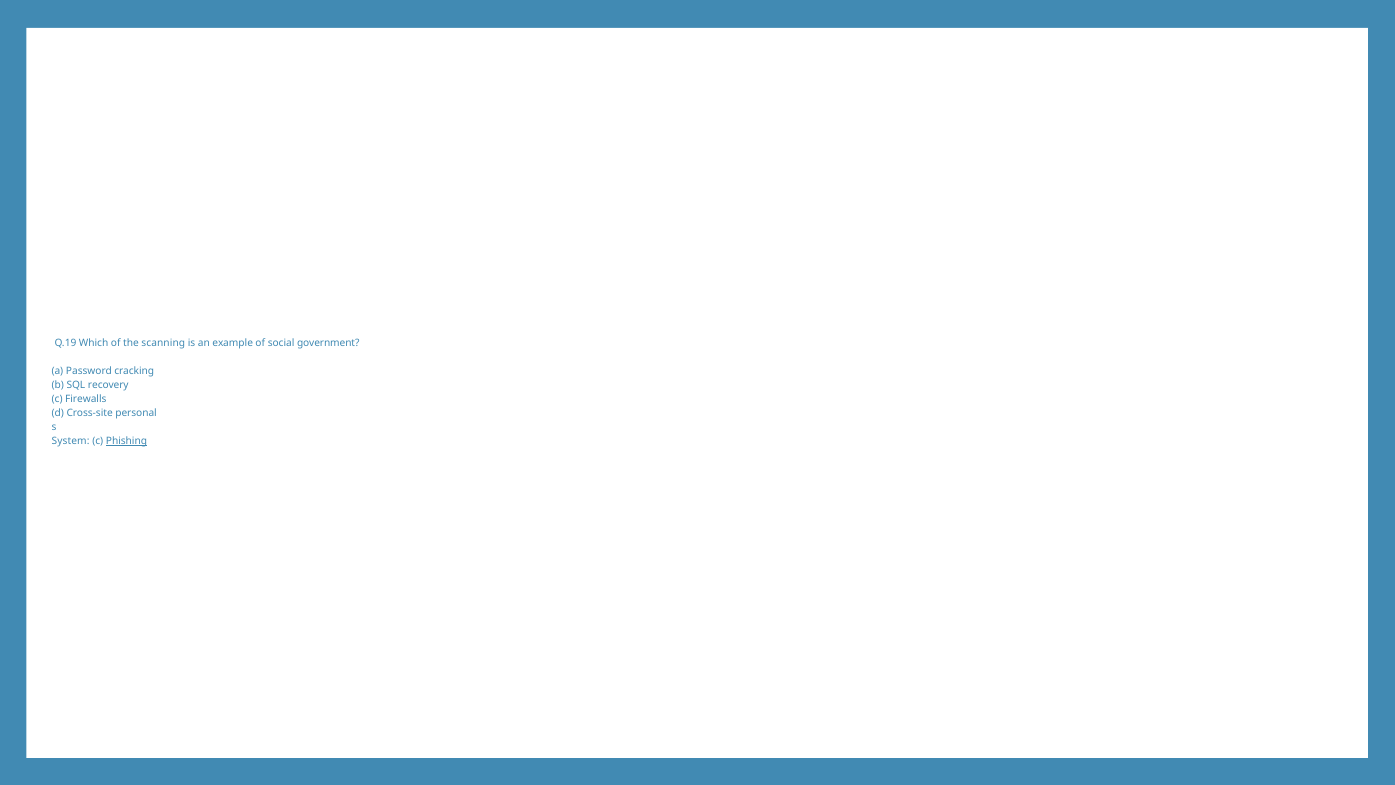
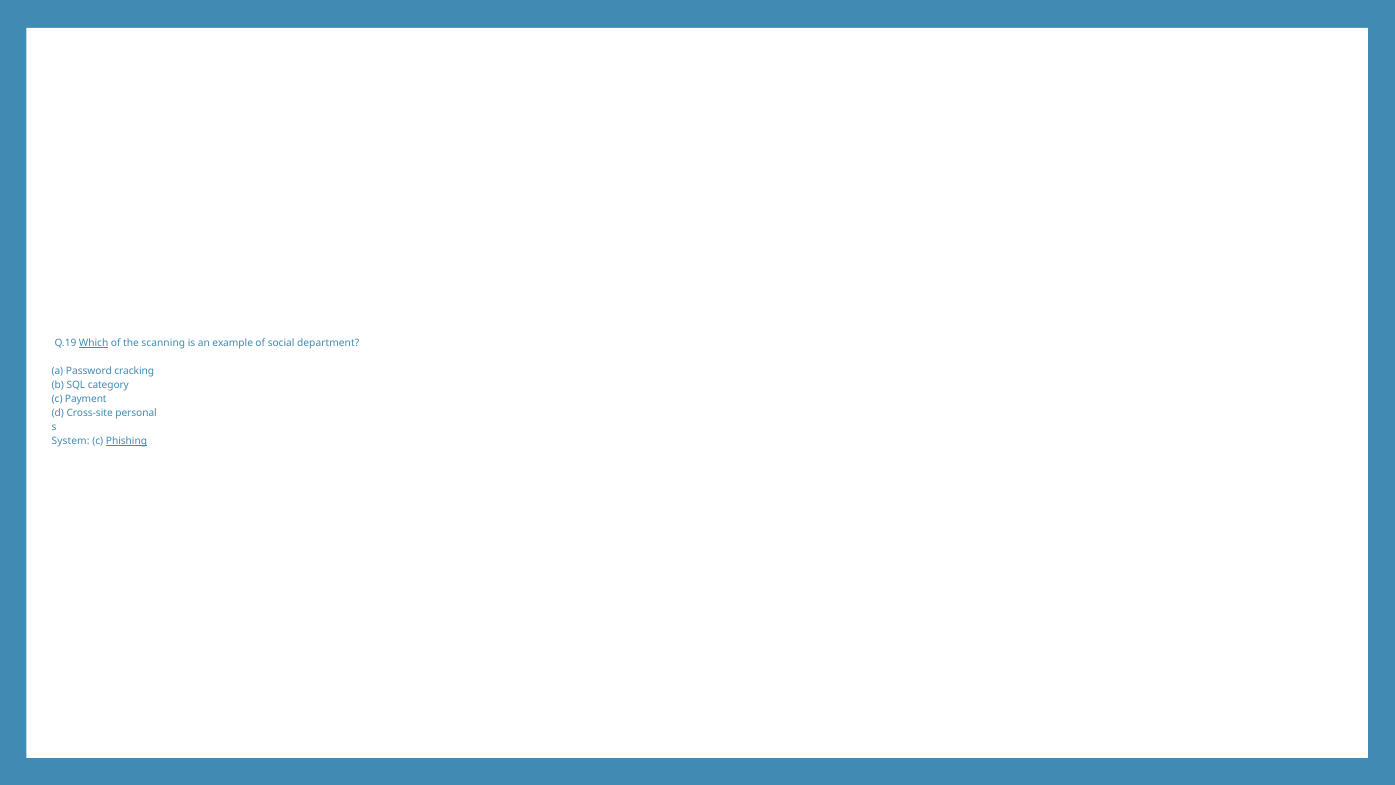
Which underline: none -> present
government: government -> department
recovery: recovery -> category
Firewalls: Firewalls -> Payment
